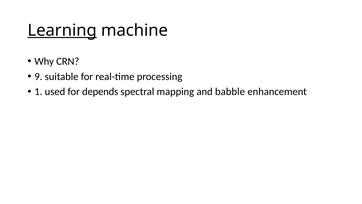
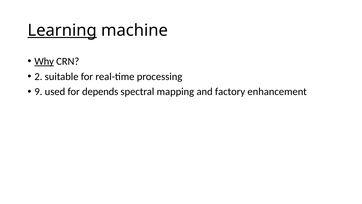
Why underline: none -> present
9: 9 -> 2
1: 1 -> 9
babble: babble -> factory
